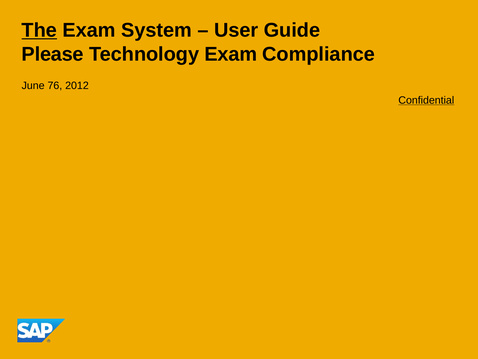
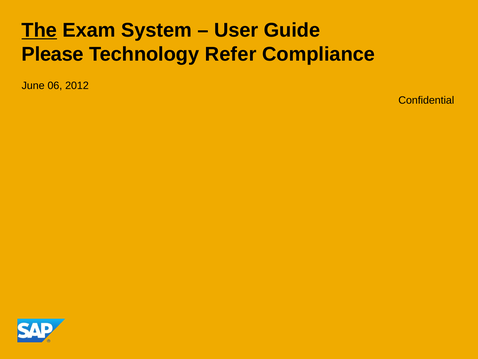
Technology Exam: Exam -> Refer
76: 76 -> 06
Confidential underline: present -> none
